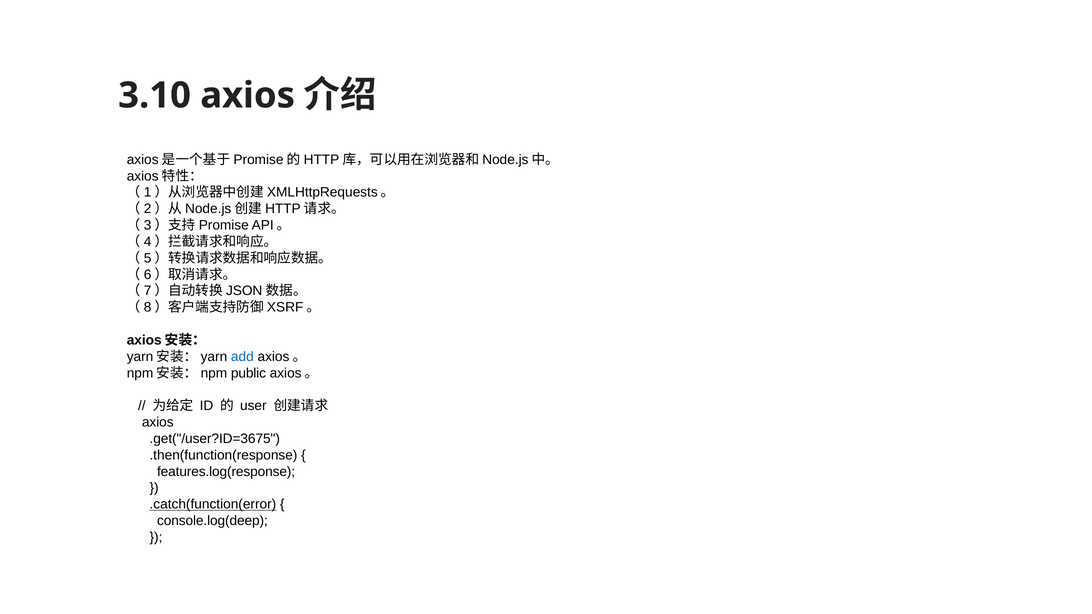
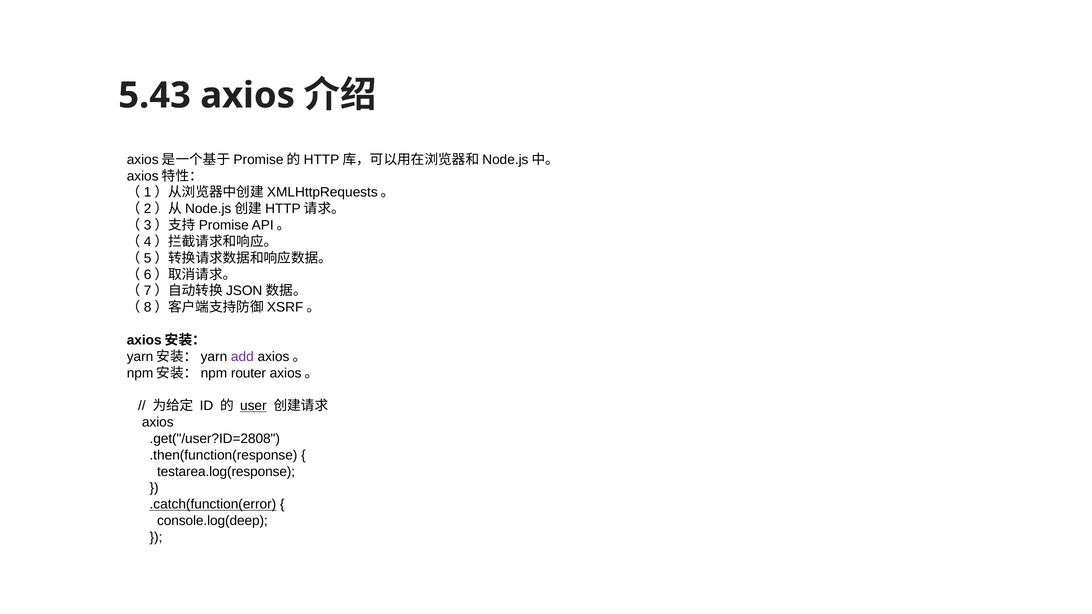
3.10: 3.10 -> 5.43
add colour: blue -> purple
public: public -> router
user underline: none -> present
.get("/user?ID=3675: .get("/user?ID=3675 -> .get("/user?ID=2808
features.log(response: features.log(response -> testarea.log(response
